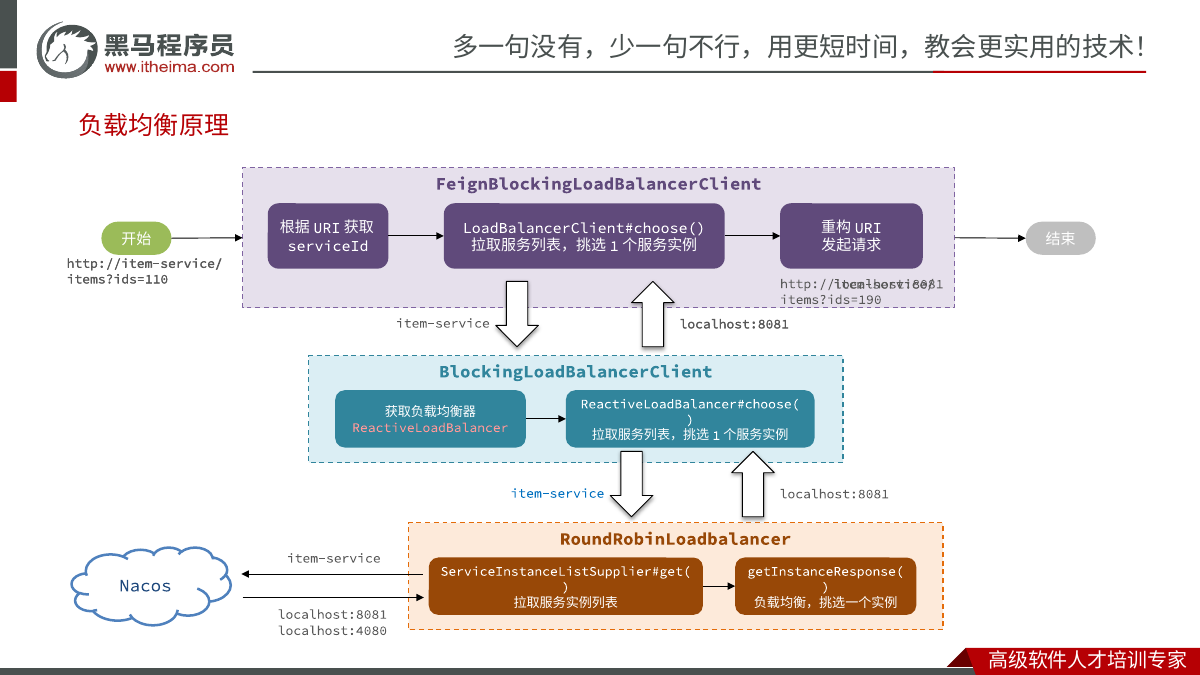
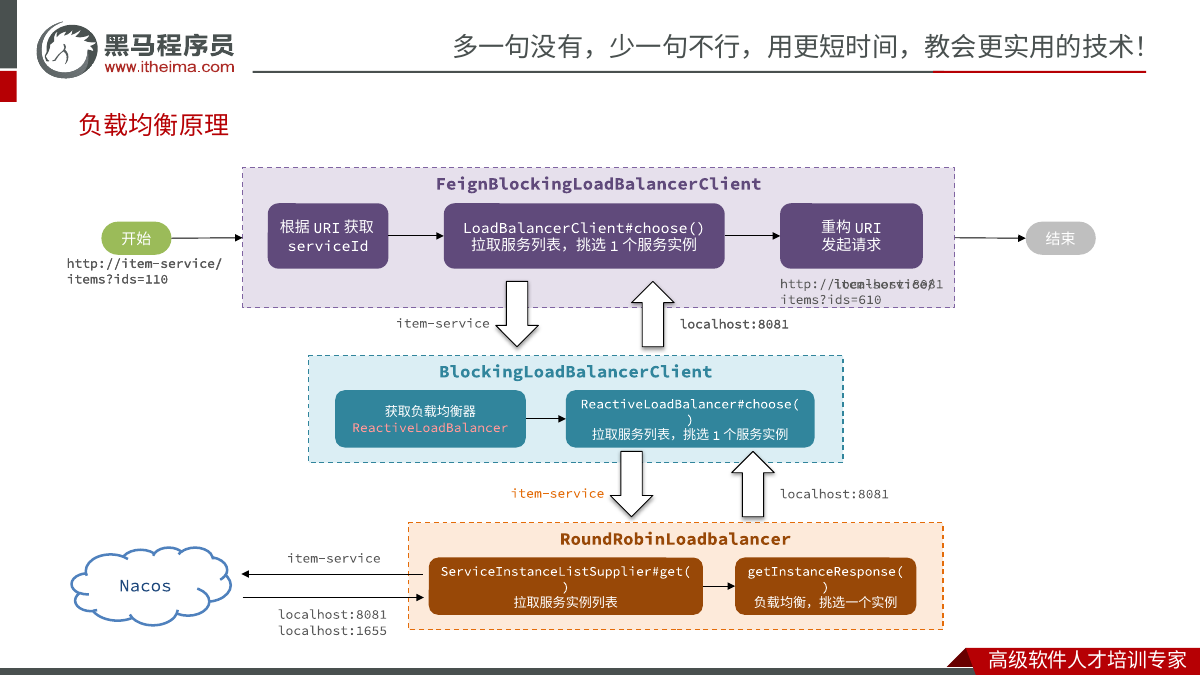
items?ids=190: items?ids=190 -> items?ids=610
item-service at (557, 493) colour: blue -> orange
localhost:4080: localhost:4080 -> localhost:1655
